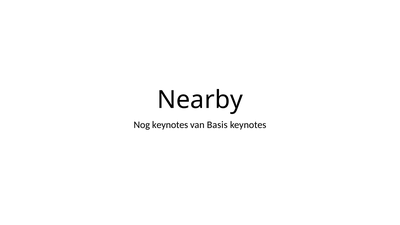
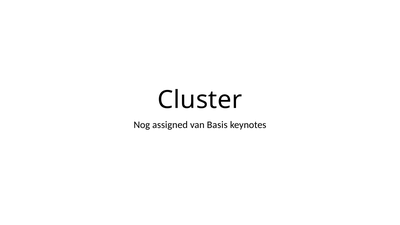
Nearby: Nearby -> Cluster
Nog keynotes: keynotes -> assigned
